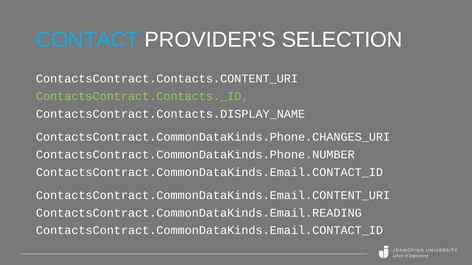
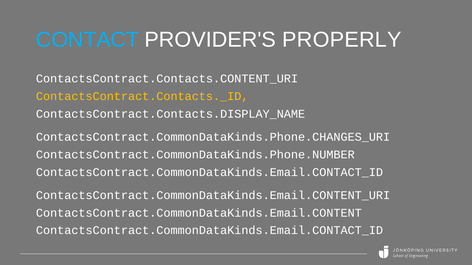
SELECTION: SELECTION -> PROPERLY
ContactsContract.Contacts._ID colour: light green -> yellow
ContactsContract.CommonDataKinds.Email.READING: ContactsContract.CommonDataKinds.Email.READING -> ContactsContract.CommonDataKinds.Email.CONTENT
